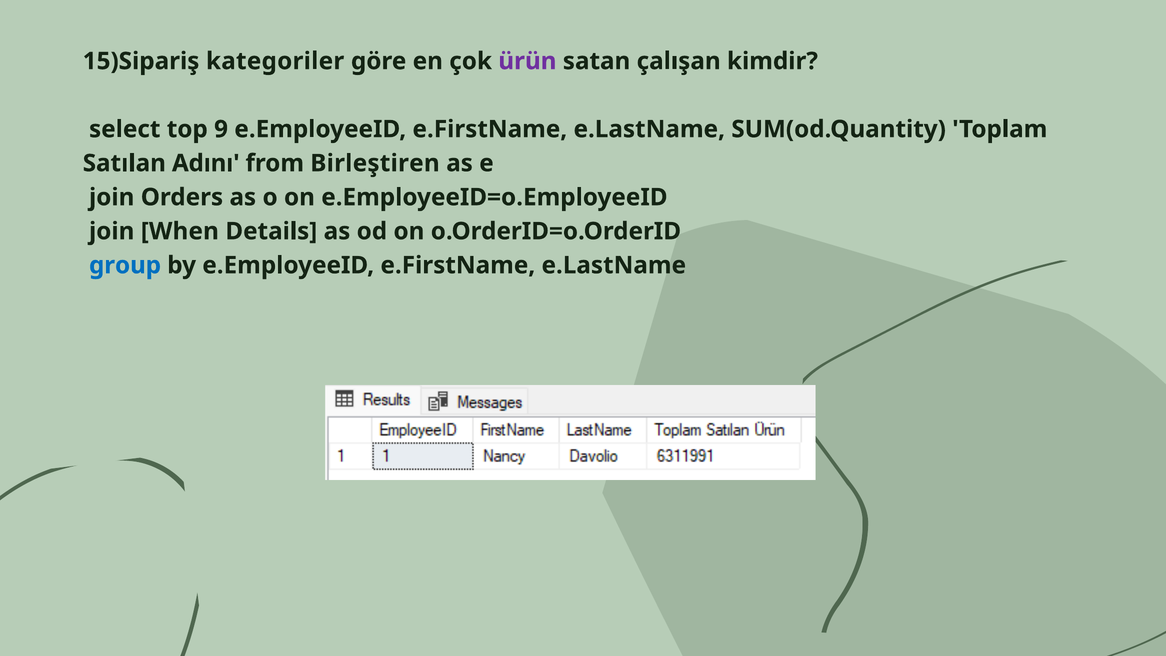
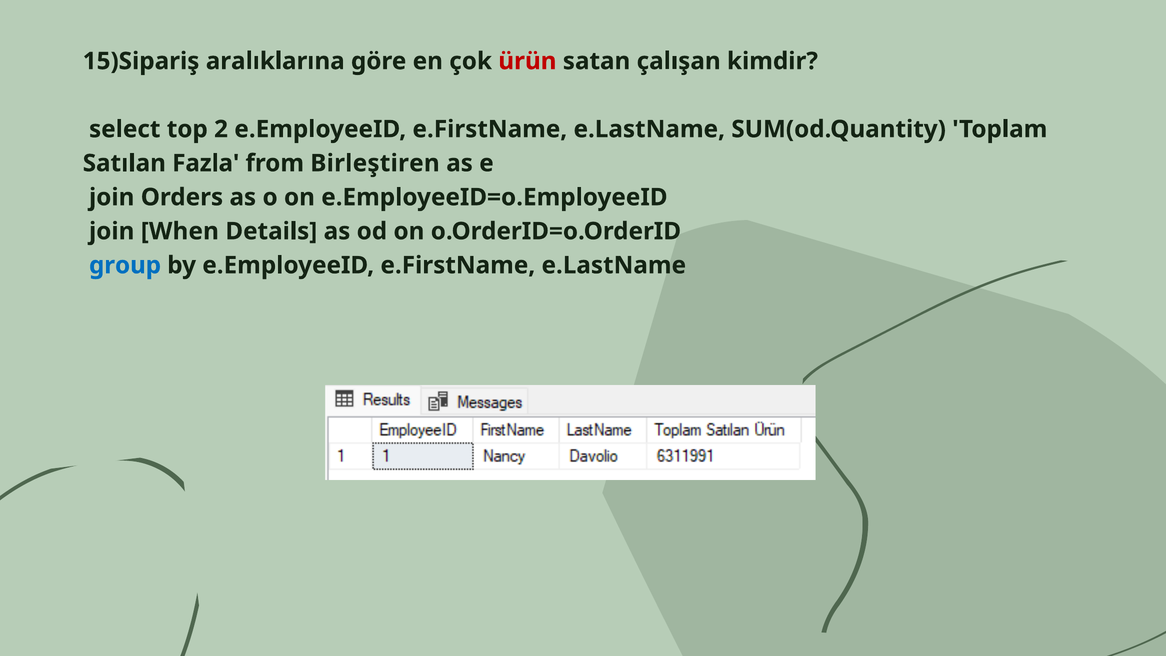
kategoriler: kategoriler -> aralıklarına
ürün colour: purple -> red
9: 9 -> 2
Adını: Adını -> Fazla
